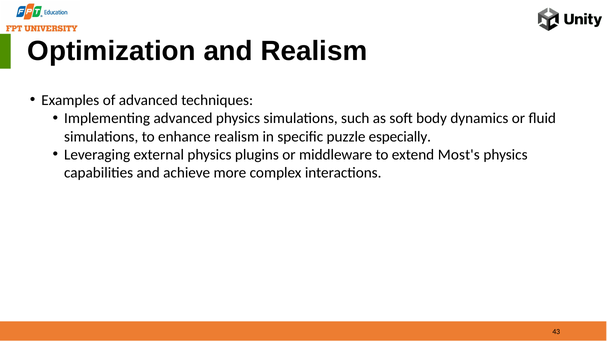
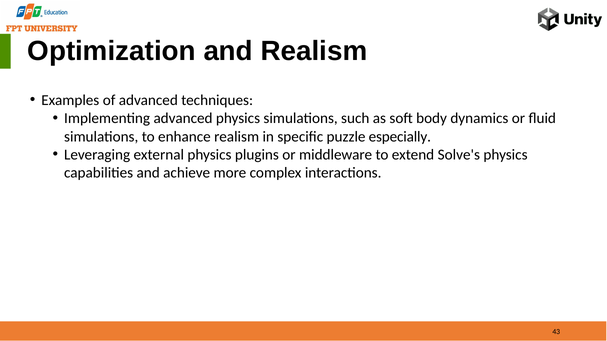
Most's: Most's -> Solve's
